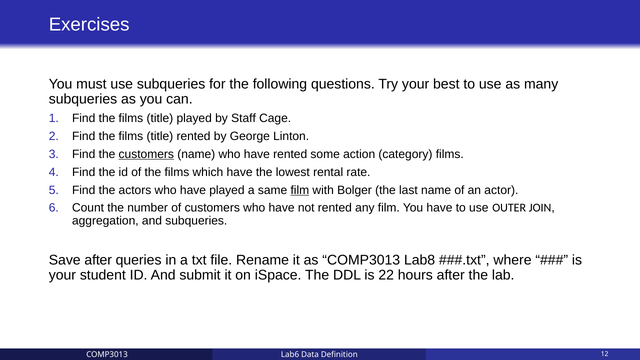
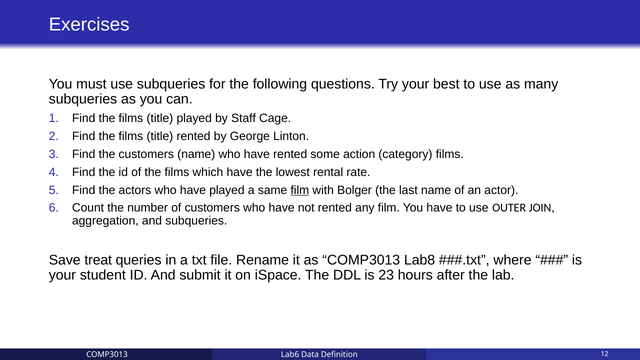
customers at (146, 154) underline: present -> none
Save after: after -> treat
22: 22 -> 23
